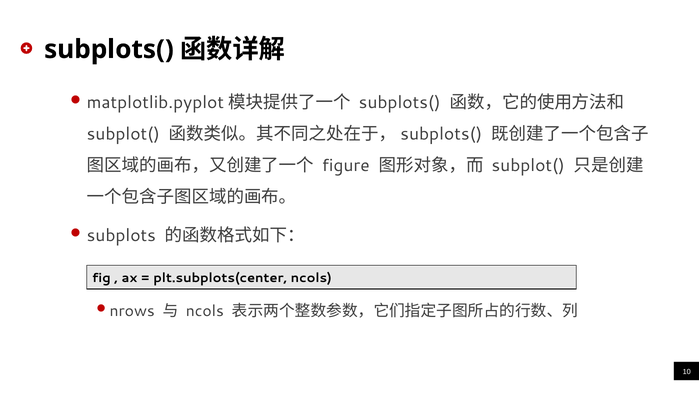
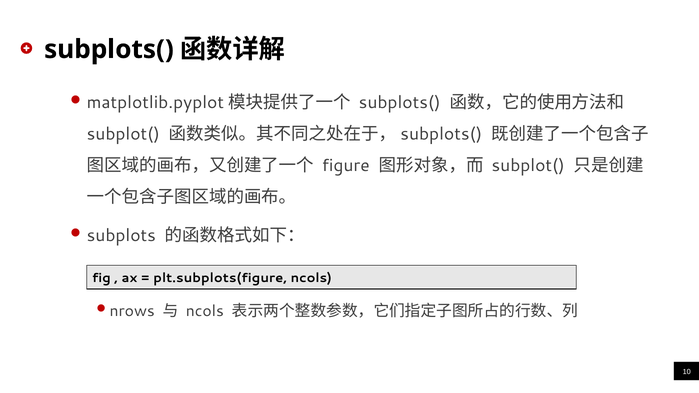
plt.subplots(center: plt.subplots(center -> plt.subplots(figure
